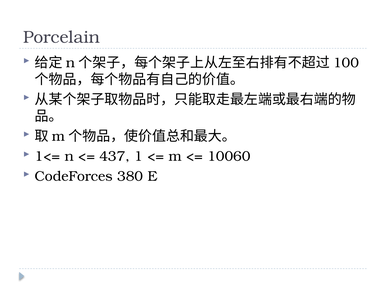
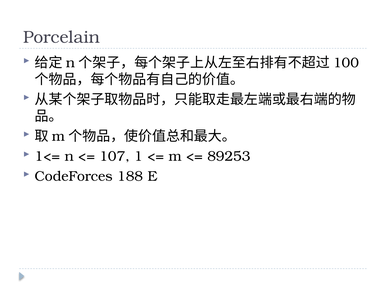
437: 437 -> 107
10060: 10060 -> 89253
380: 380 -> 188
